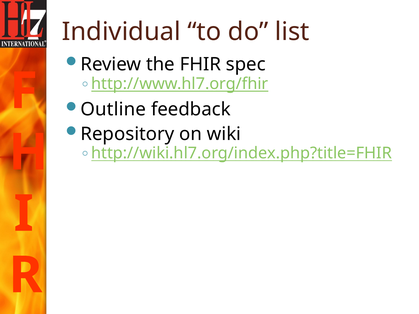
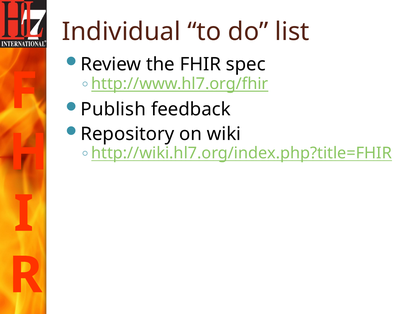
Outline: Outline -> Publish
